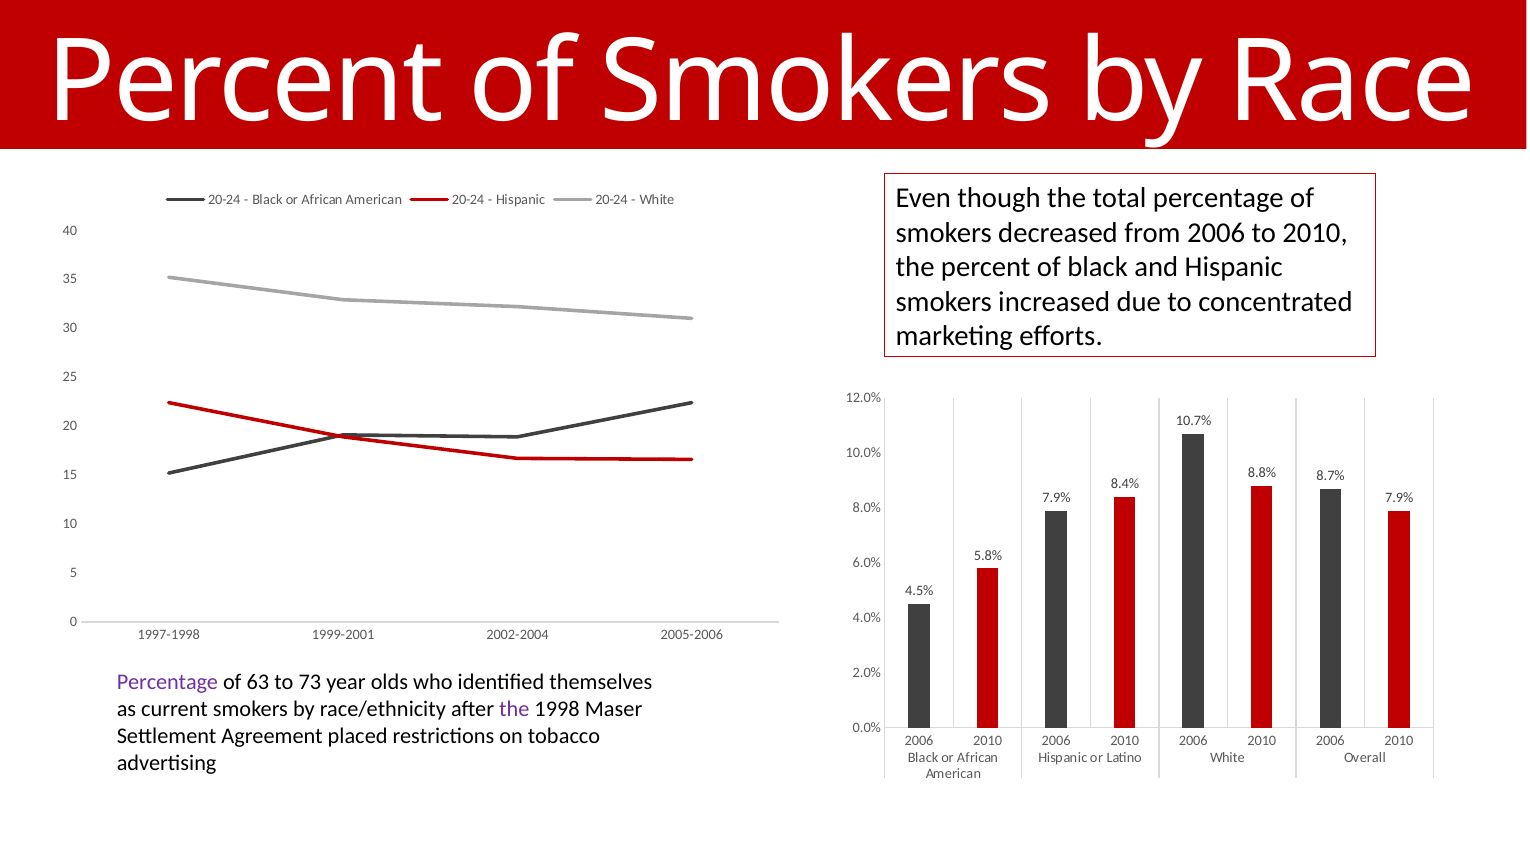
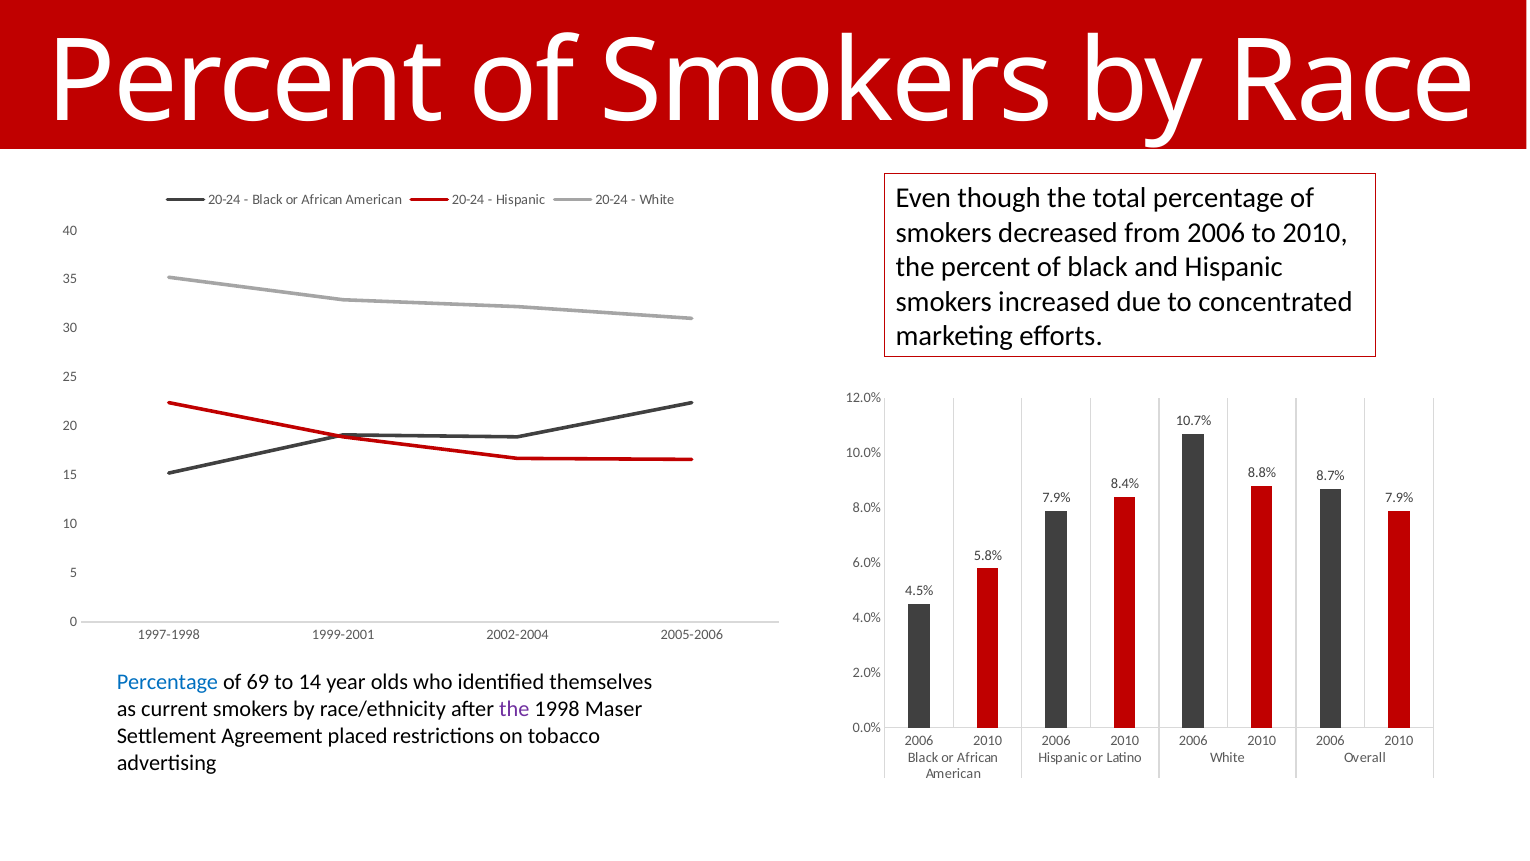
Percentage at (167, 682) colour: purple -> blue
63: 63 -> 69
73: 73 -> 14
